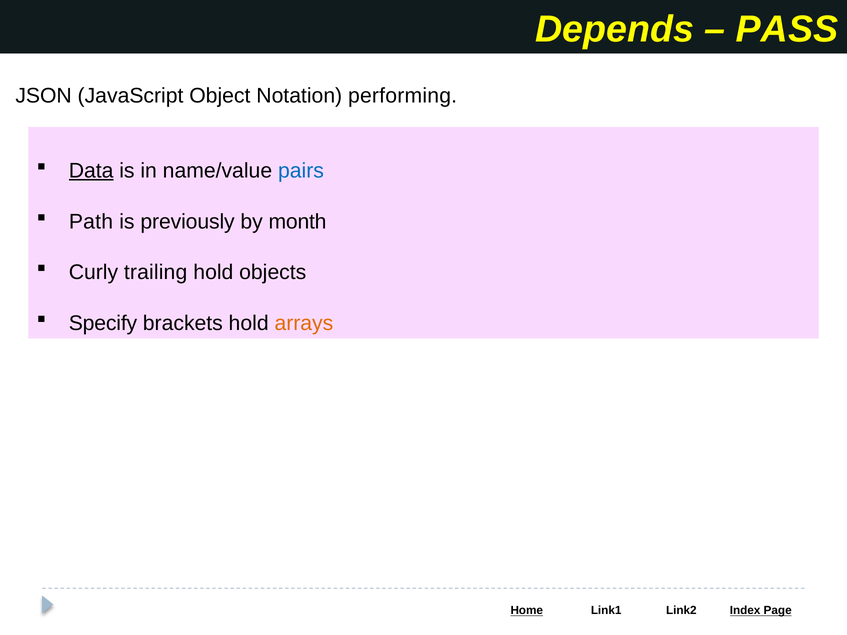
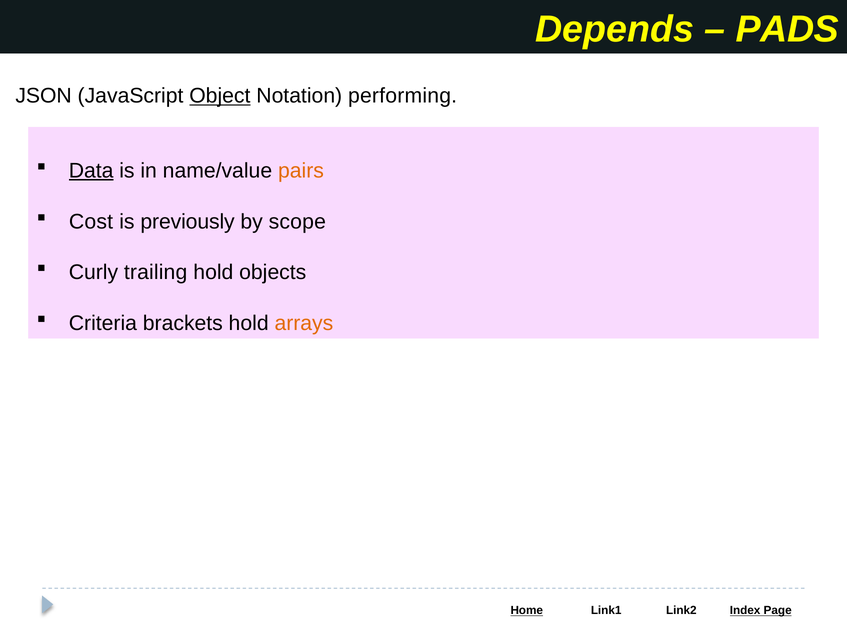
PASS: PASS -> PADS
Object underline: none -> present
pairs colour: blue -> orange
Path: Path -> Cost
month: month -> scope
Specify: Specify -> Criteria
